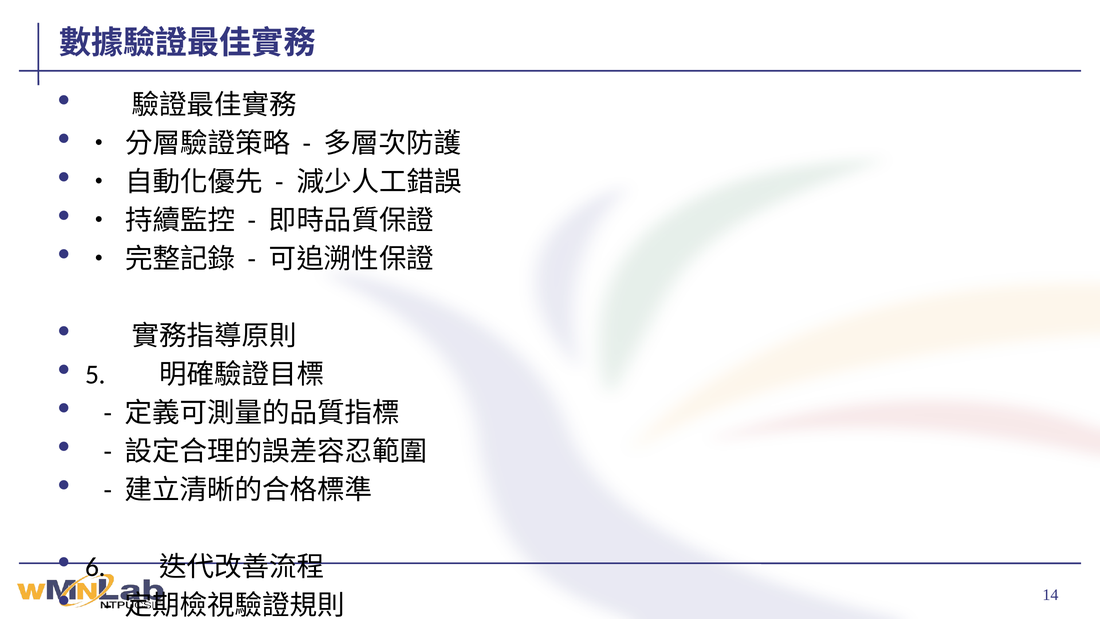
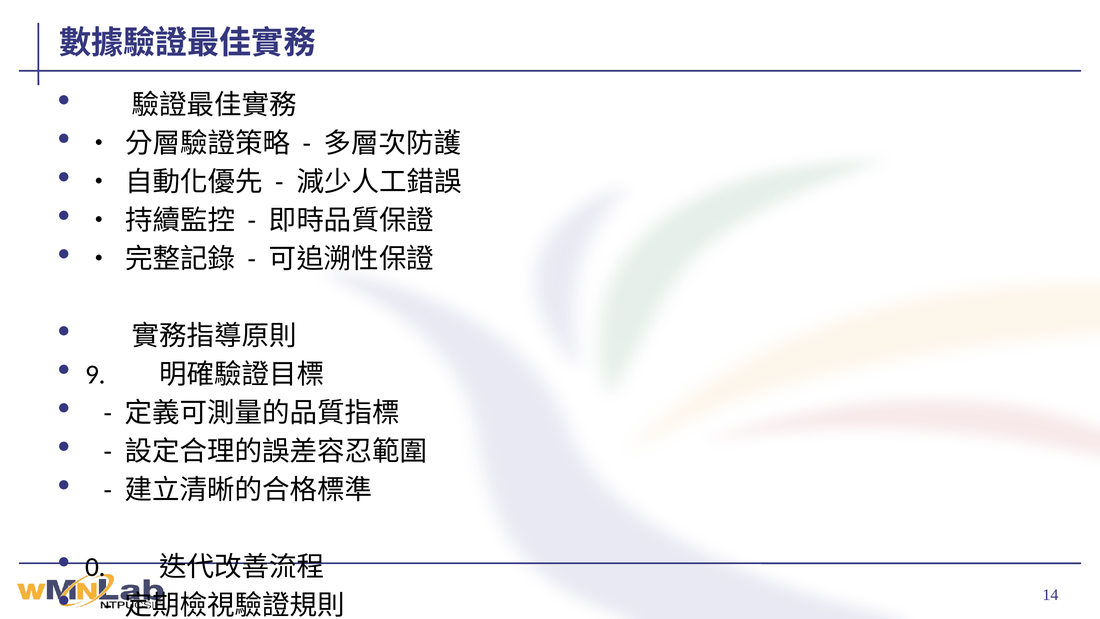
5: 5 -> 9
6: 6 -> 0
